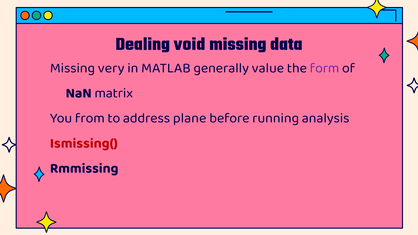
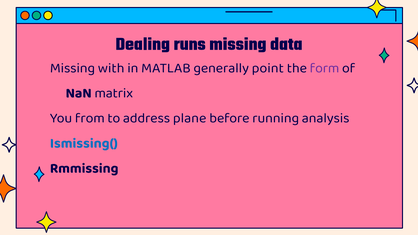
void: void -> runs
very: very -> with
value: value -> point
Ismissing( colour: red -> blue
